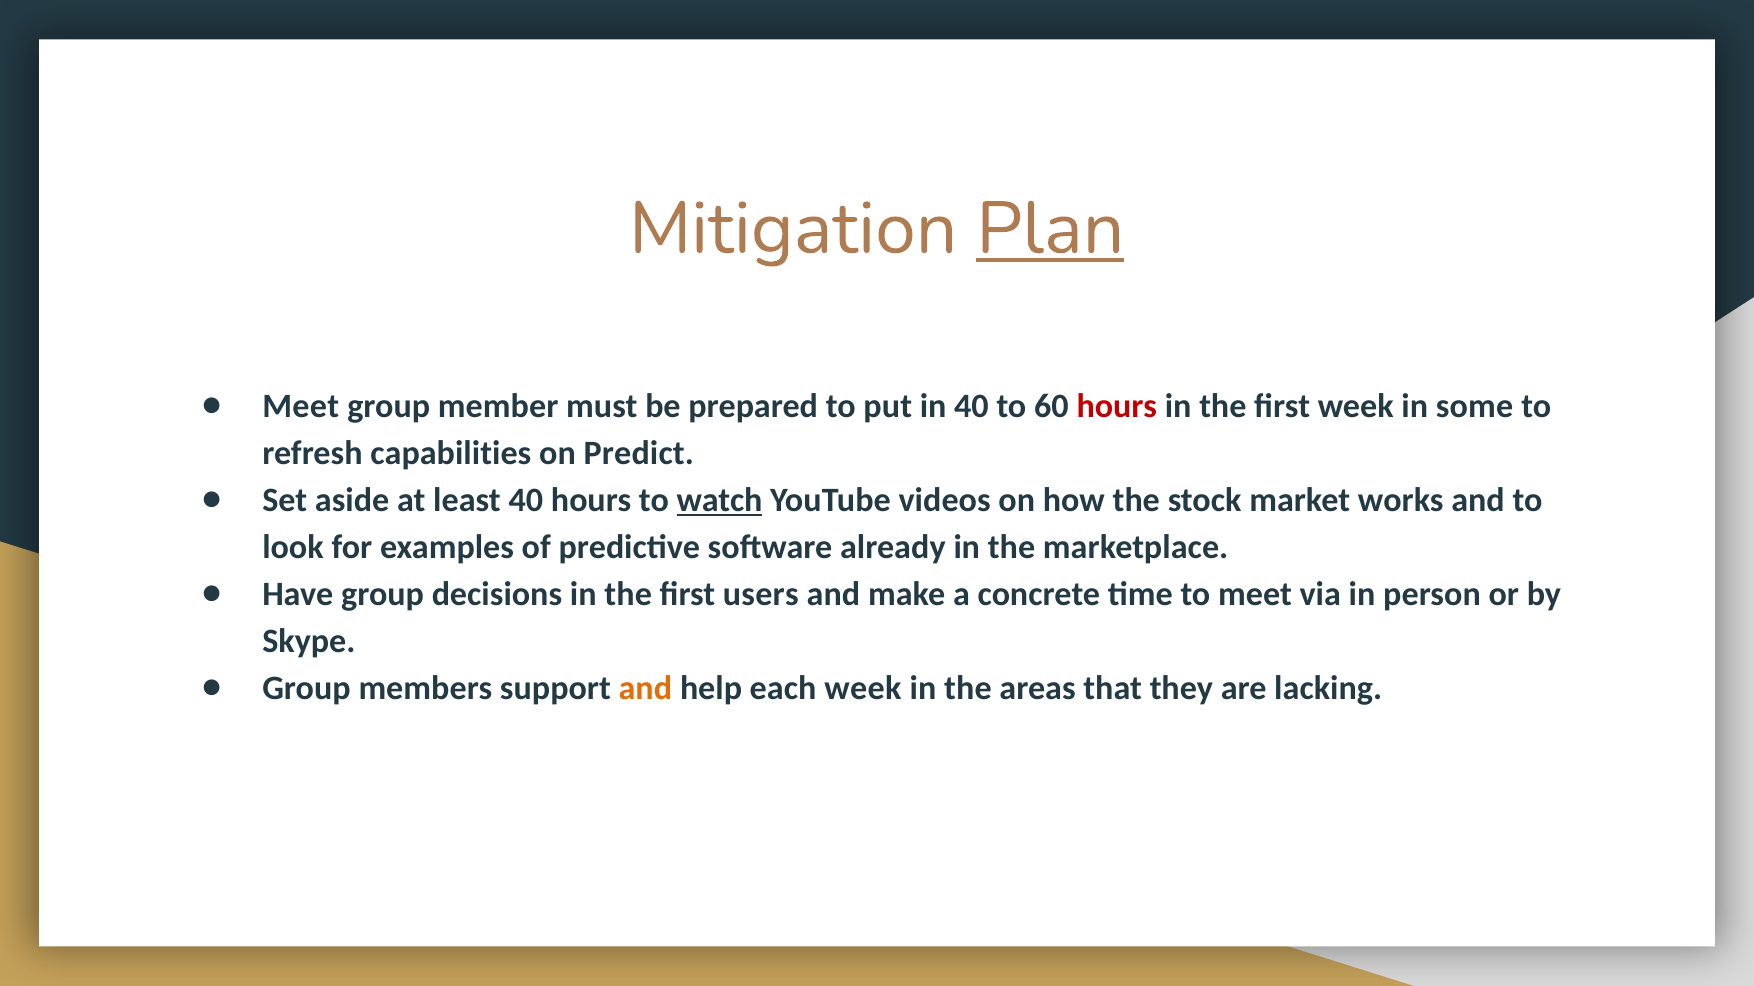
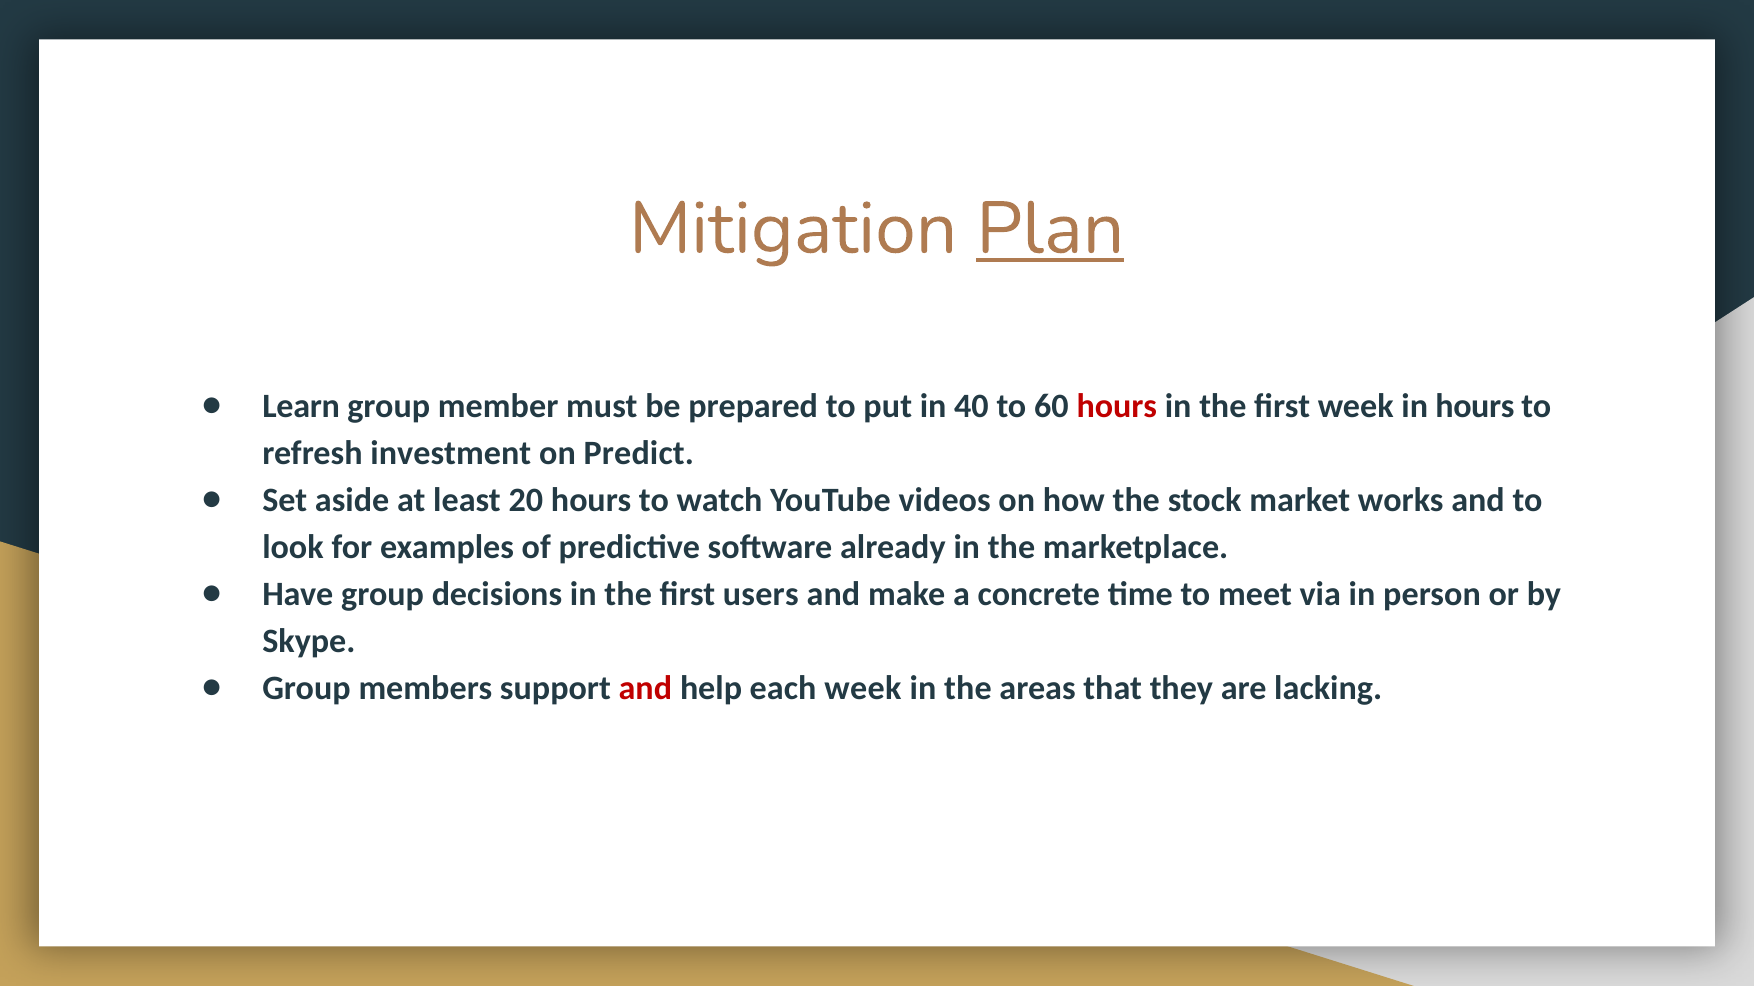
Meet at (301, 407): Meet -> Learn
in some: some -> hours
capabilities: capabilities -> investment
least 40: 40 -> 20
watch underline: present -> none
and at (645, 689) colour: orange -> red
